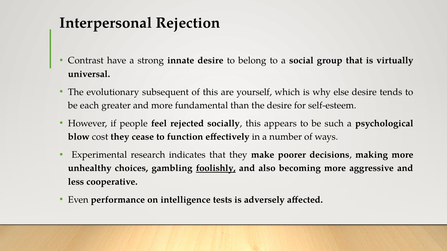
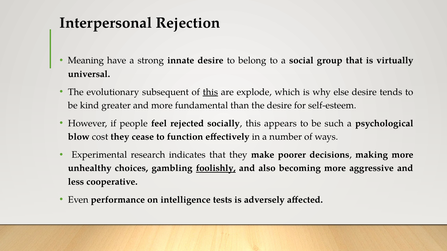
Contrast: Contrast -> Meaning
this at (210, 92) underline: none -> present
yourself: yourself -> explode
each: each -> kind
